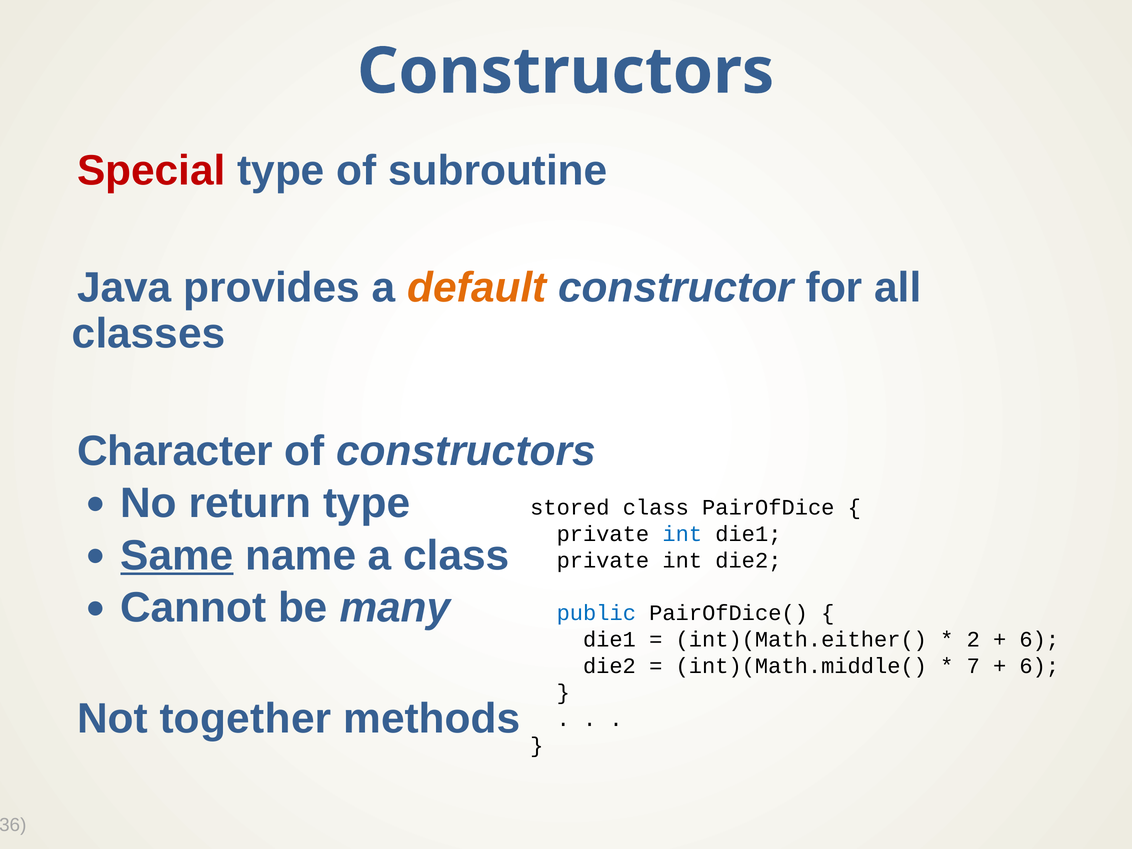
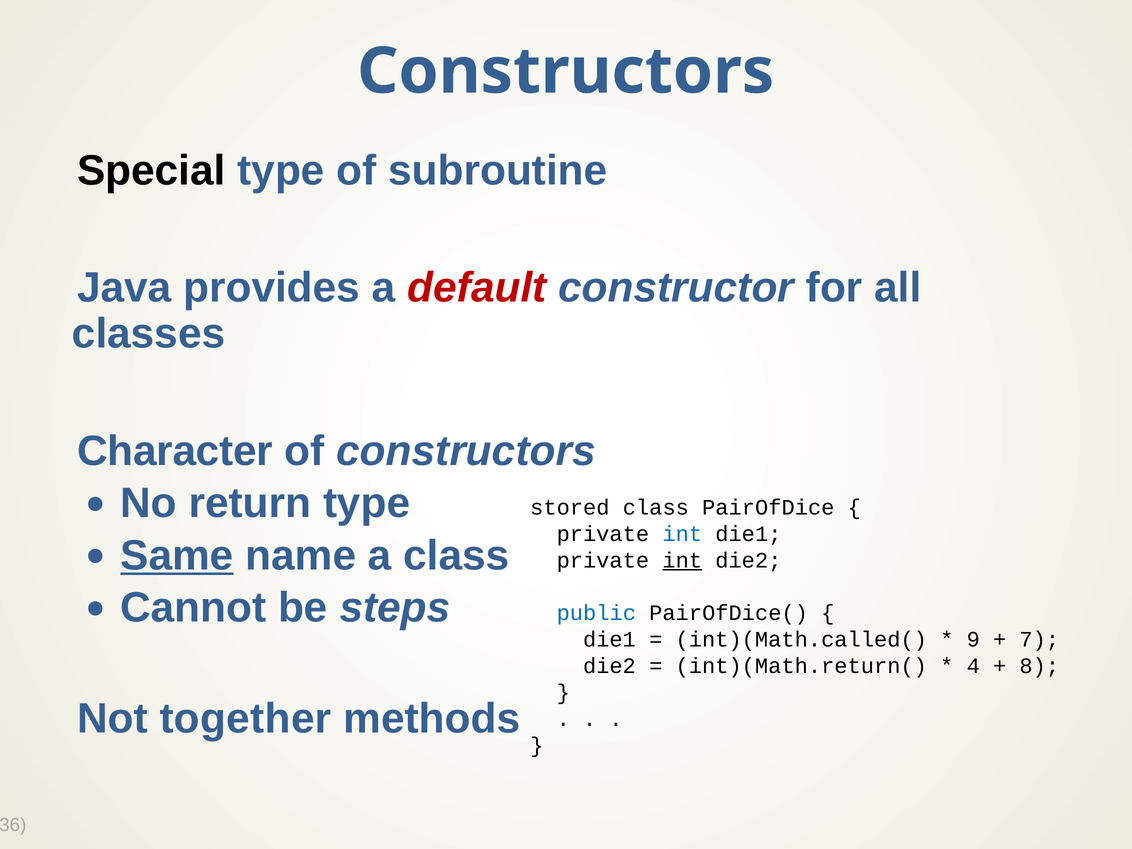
Special colour: red -> black
default colour: orange -> red
int at (682, 560) underline: none -> present
many: many -> steps
int)(Math.either(: int)(Math.either( -> int)(Math.called(
2: 2 -> 9
6 at (1039, 640): 6 -> 7
int)(Math.middle(: int)(Math.middle( -> int)(Math.return(
7: 7 -> 4
6 at (1039, 666): 6 -> 8
